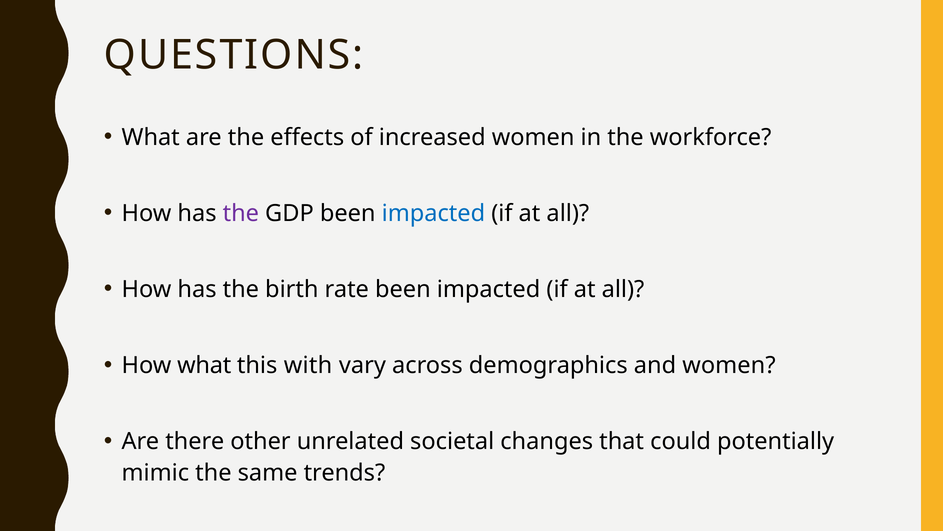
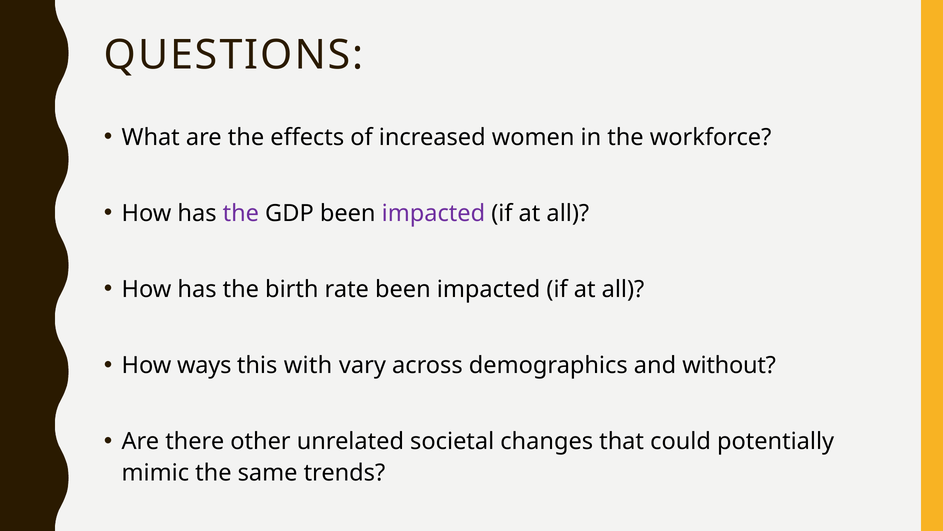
impacted at (433, 213) colour: blue -> purple
How what: what -> ways
and women: women -> without
